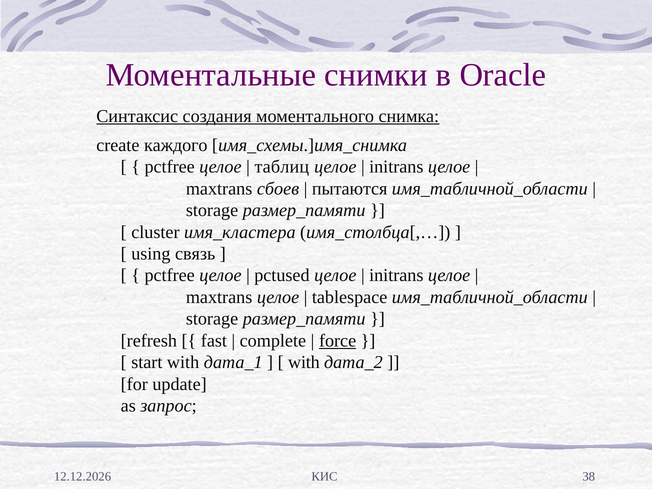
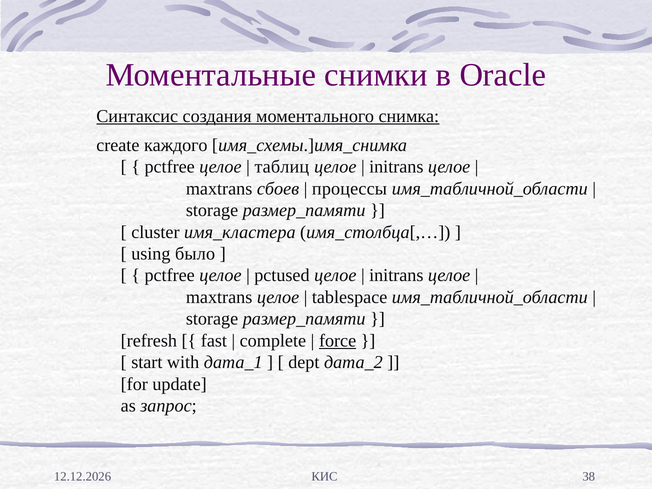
пытаются: пытаются -> процессы
связь: связь -> было
with at (304, 362): with -> dept
